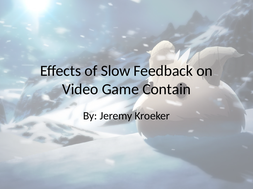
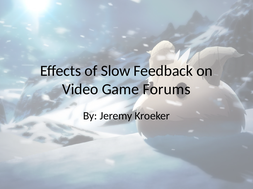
Contain: Contain -> Forums
